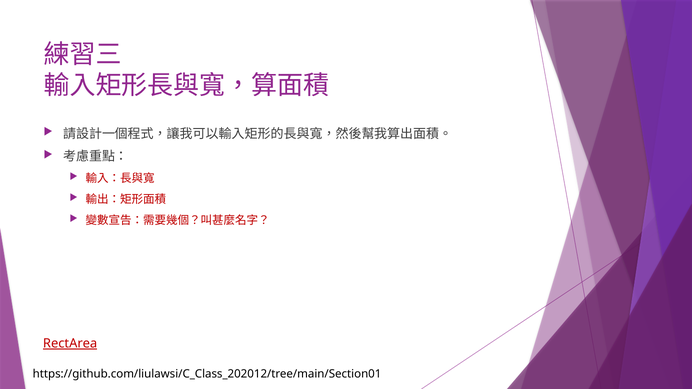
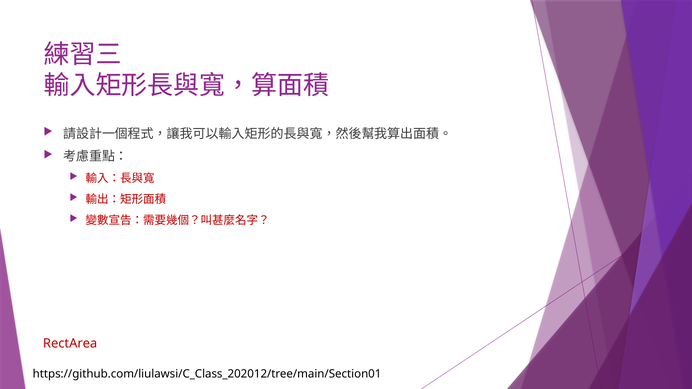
RectArea underline: present -> none
